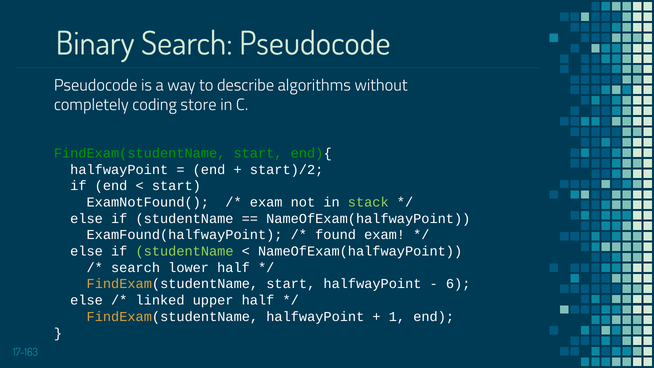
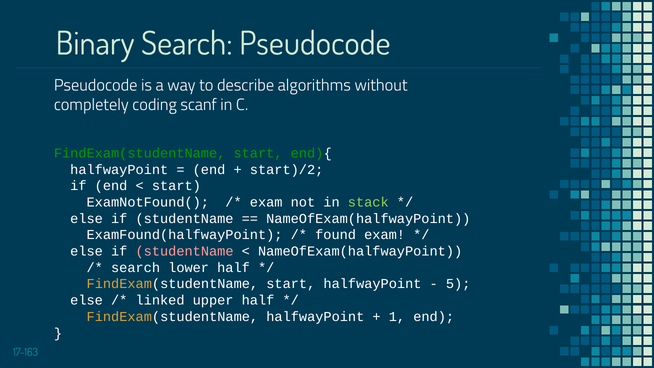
store: store -> scanf
studentName at (185, 251) colour: light green -> pink
6: 6 -> 5
